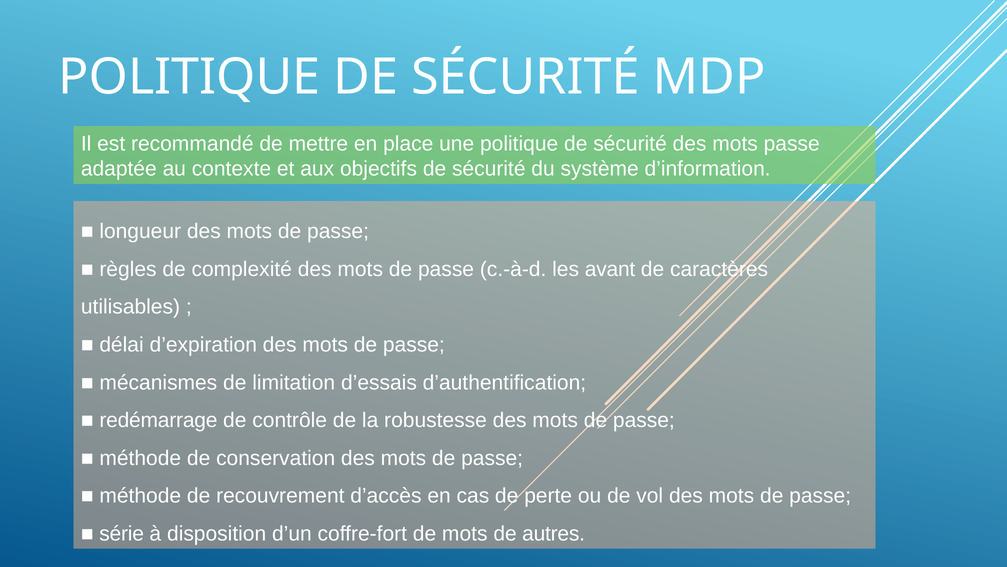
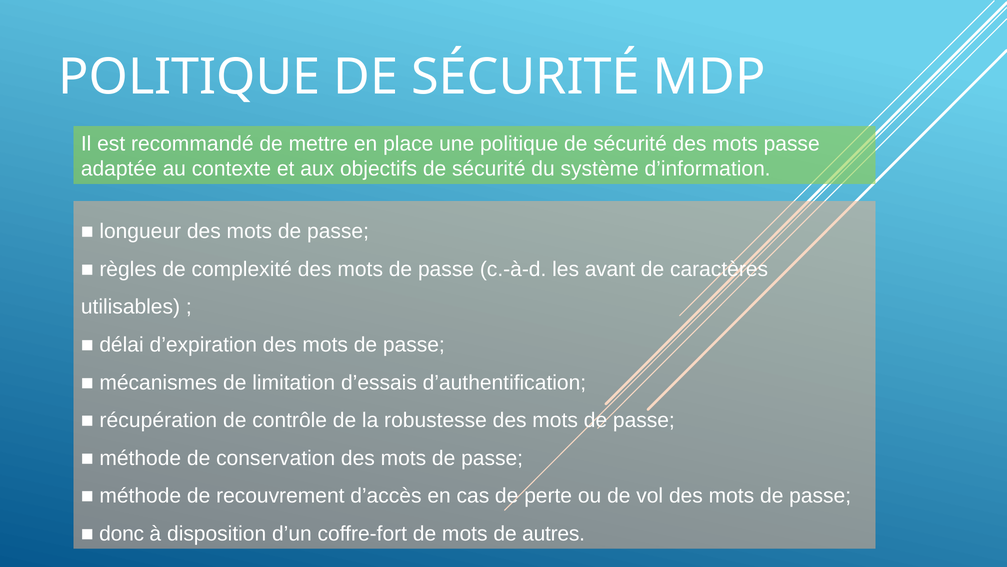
redémarrage: redémarrage -> récupération
série: série -> donc
